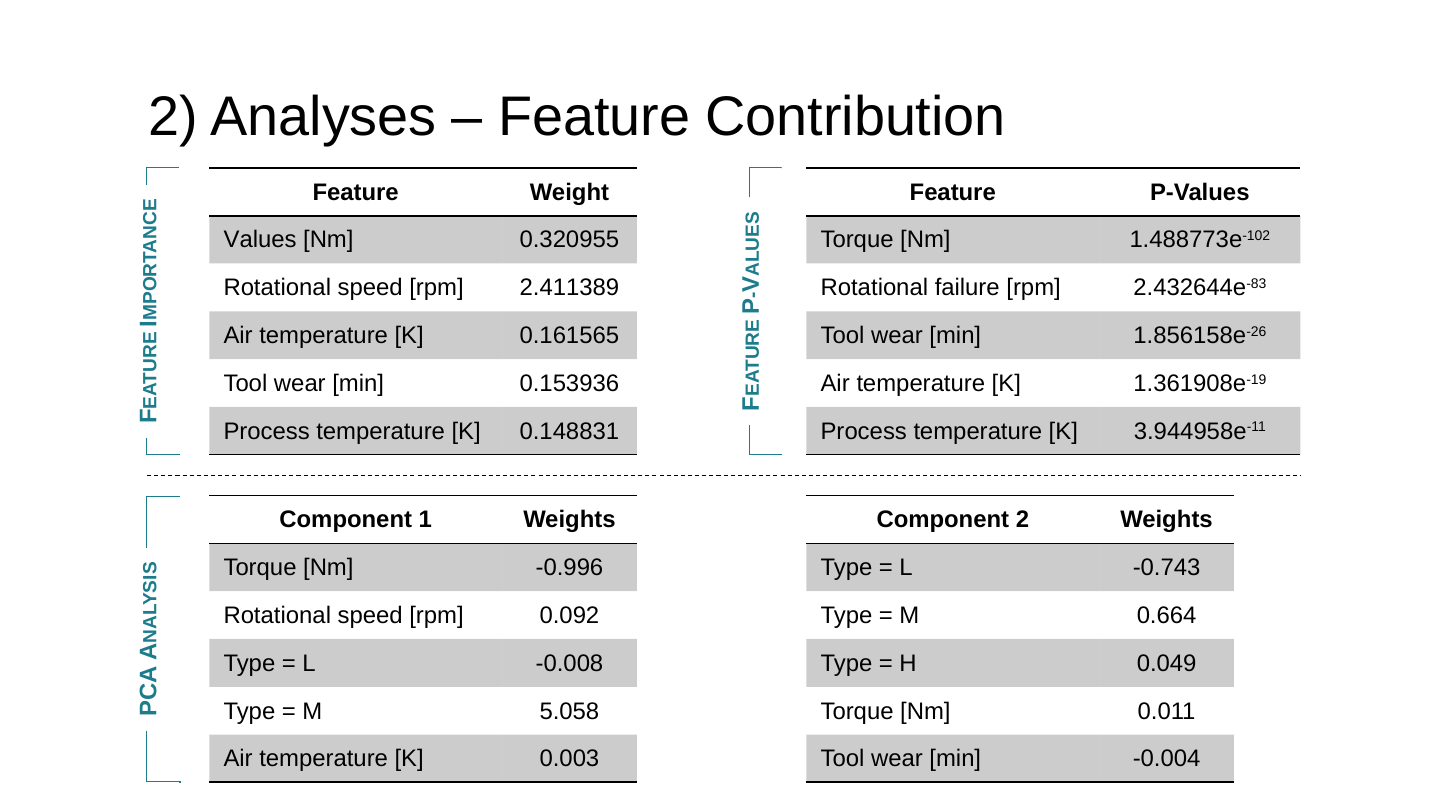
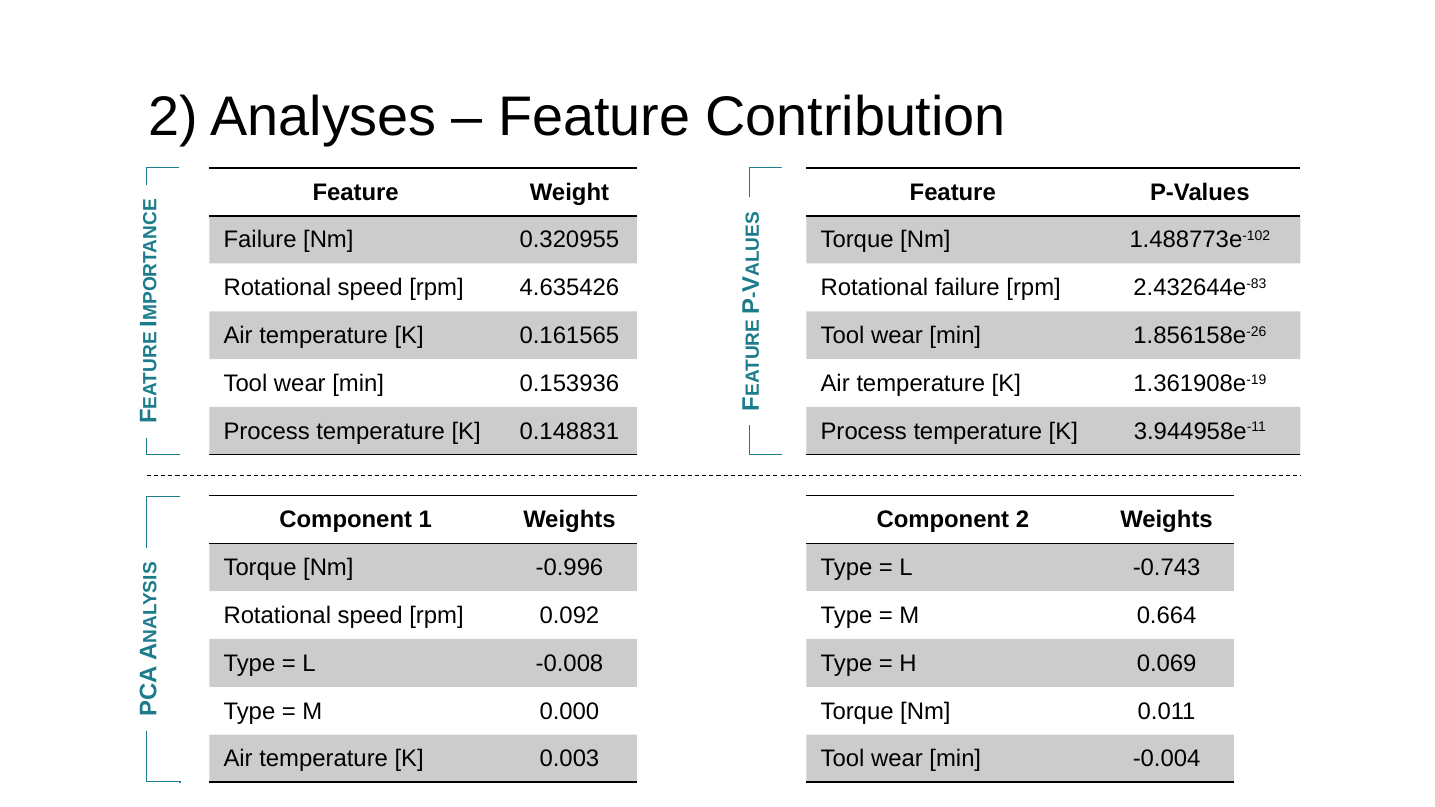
Values at (260, 240): Values -> Failure
2.411389: 2.411389 -> 4.635426
0.049: 0.049 -> 0.069
5.058: 5.058 -> 0.000
